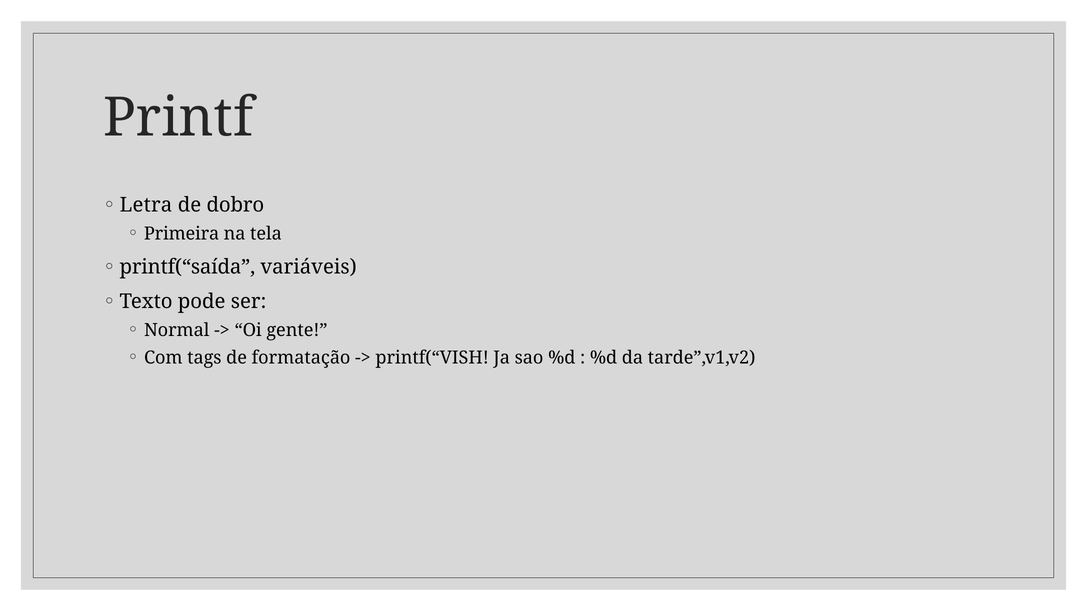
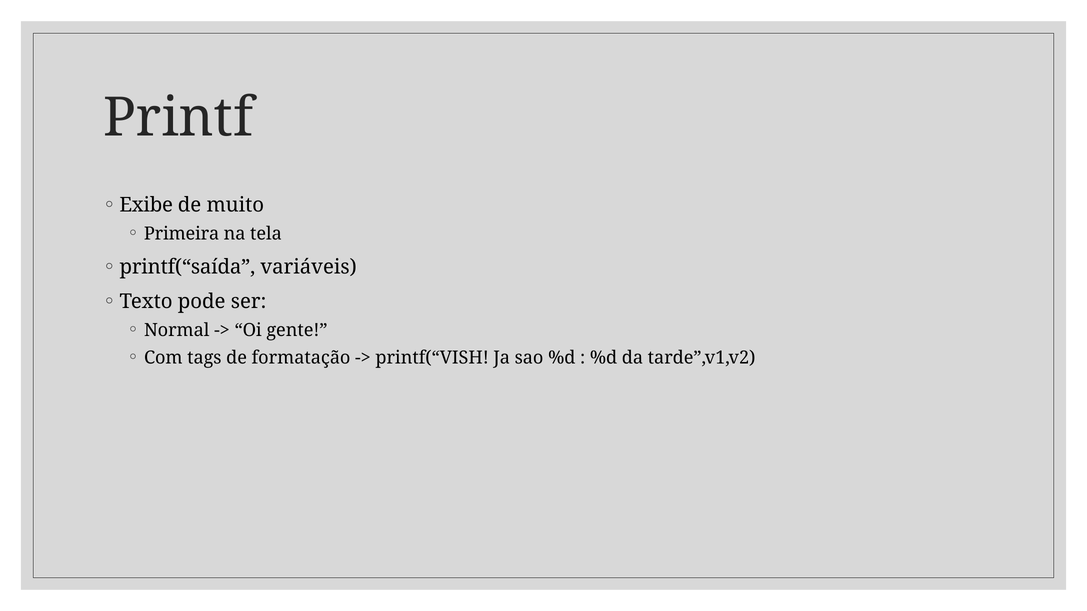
Letra: Letra -> Exibe
dobro: dobro -> muito
